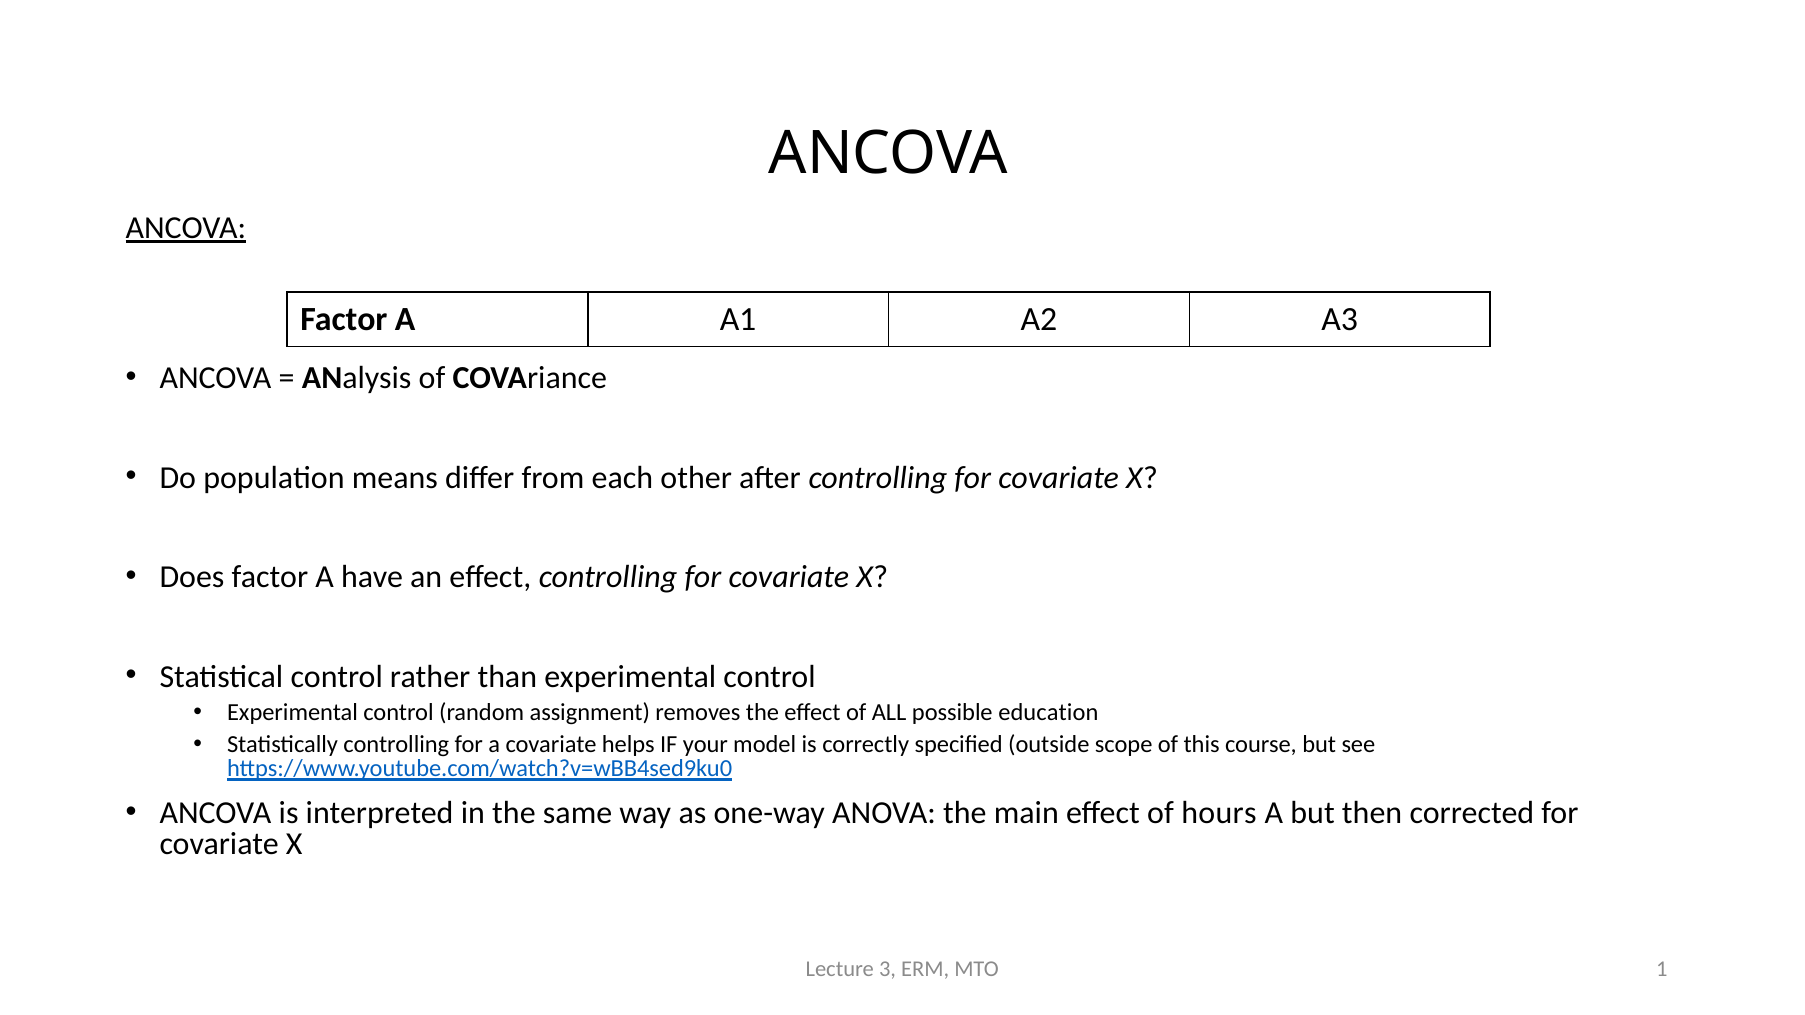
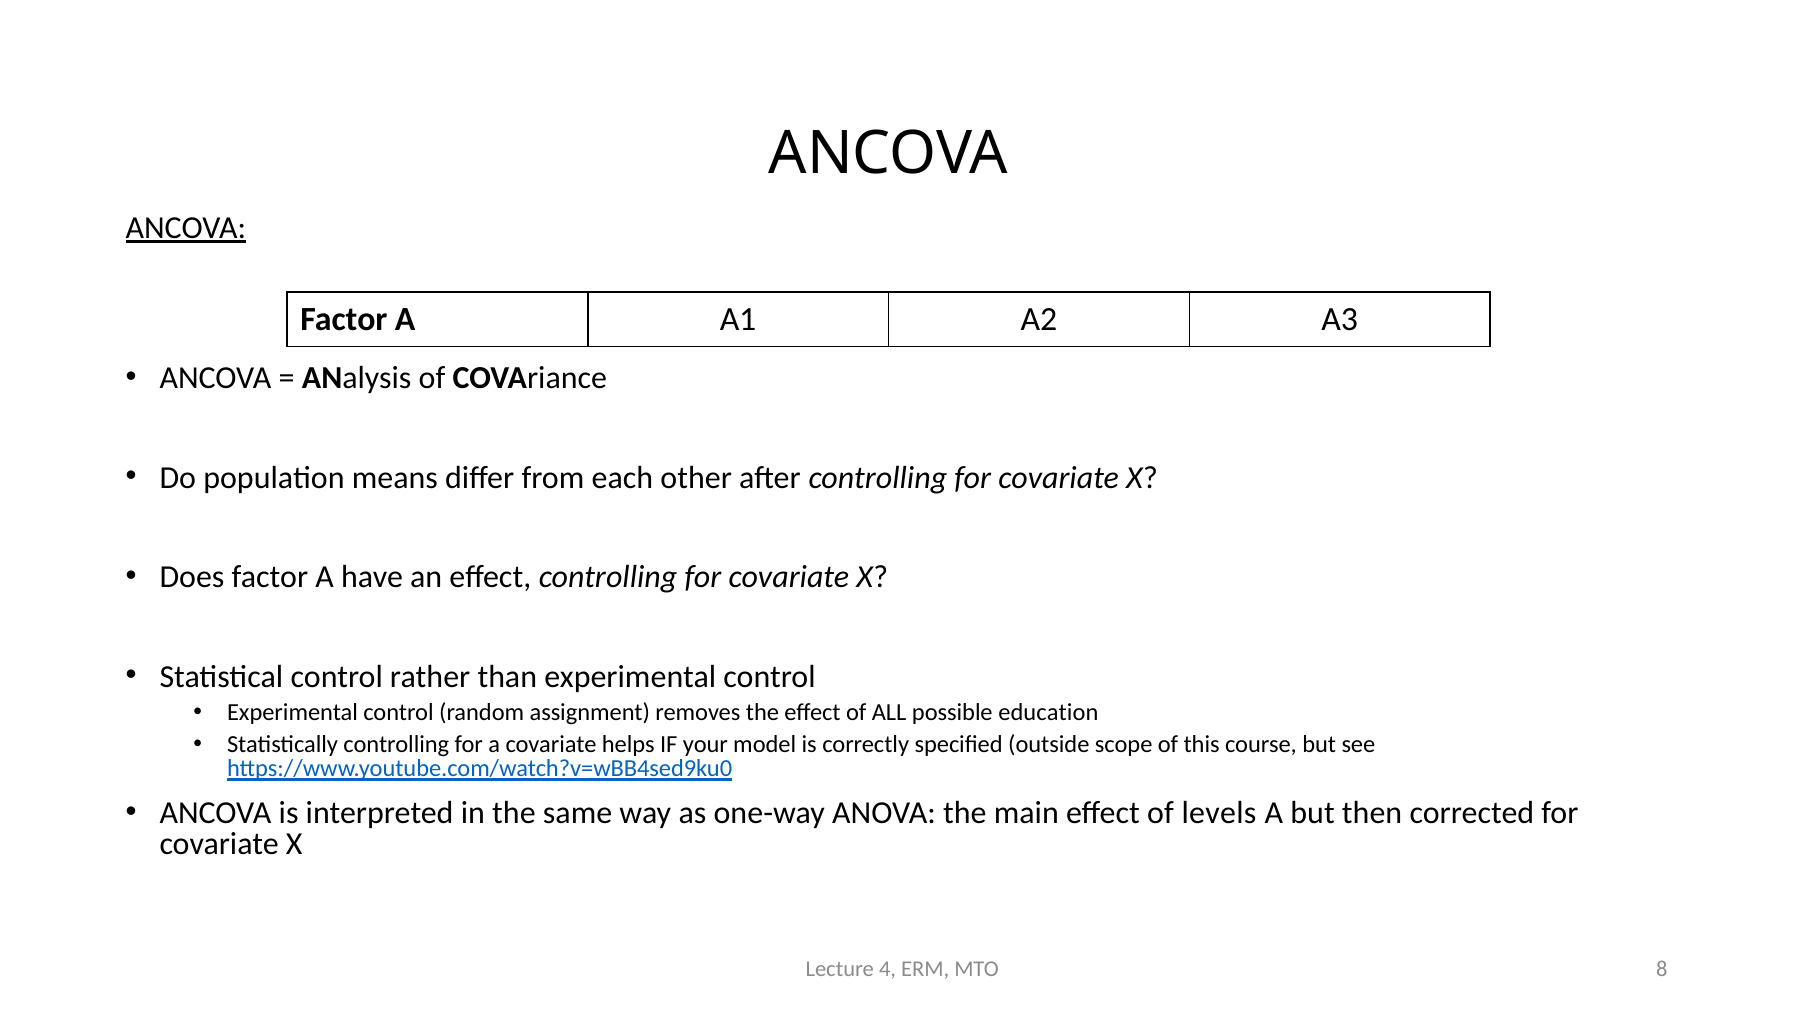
hours: hours -> levels
3: 3 -> 4
1: 1 -> 8
